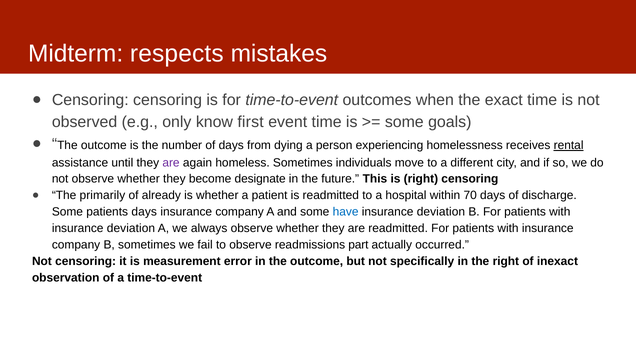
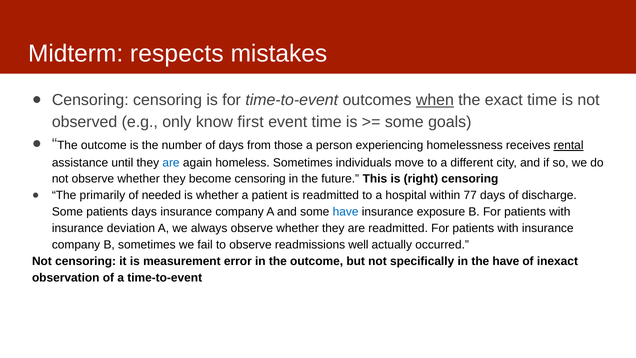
when underline: none -> present
dying: dying -> those
are at (171, 162) colour: purple -> blue
become designate: designate -> censoring
already: already -> needed
70: 70 -> 77
deviation at (441, 212): deviation -> exposure
part: part -> well
the right: right -> have
